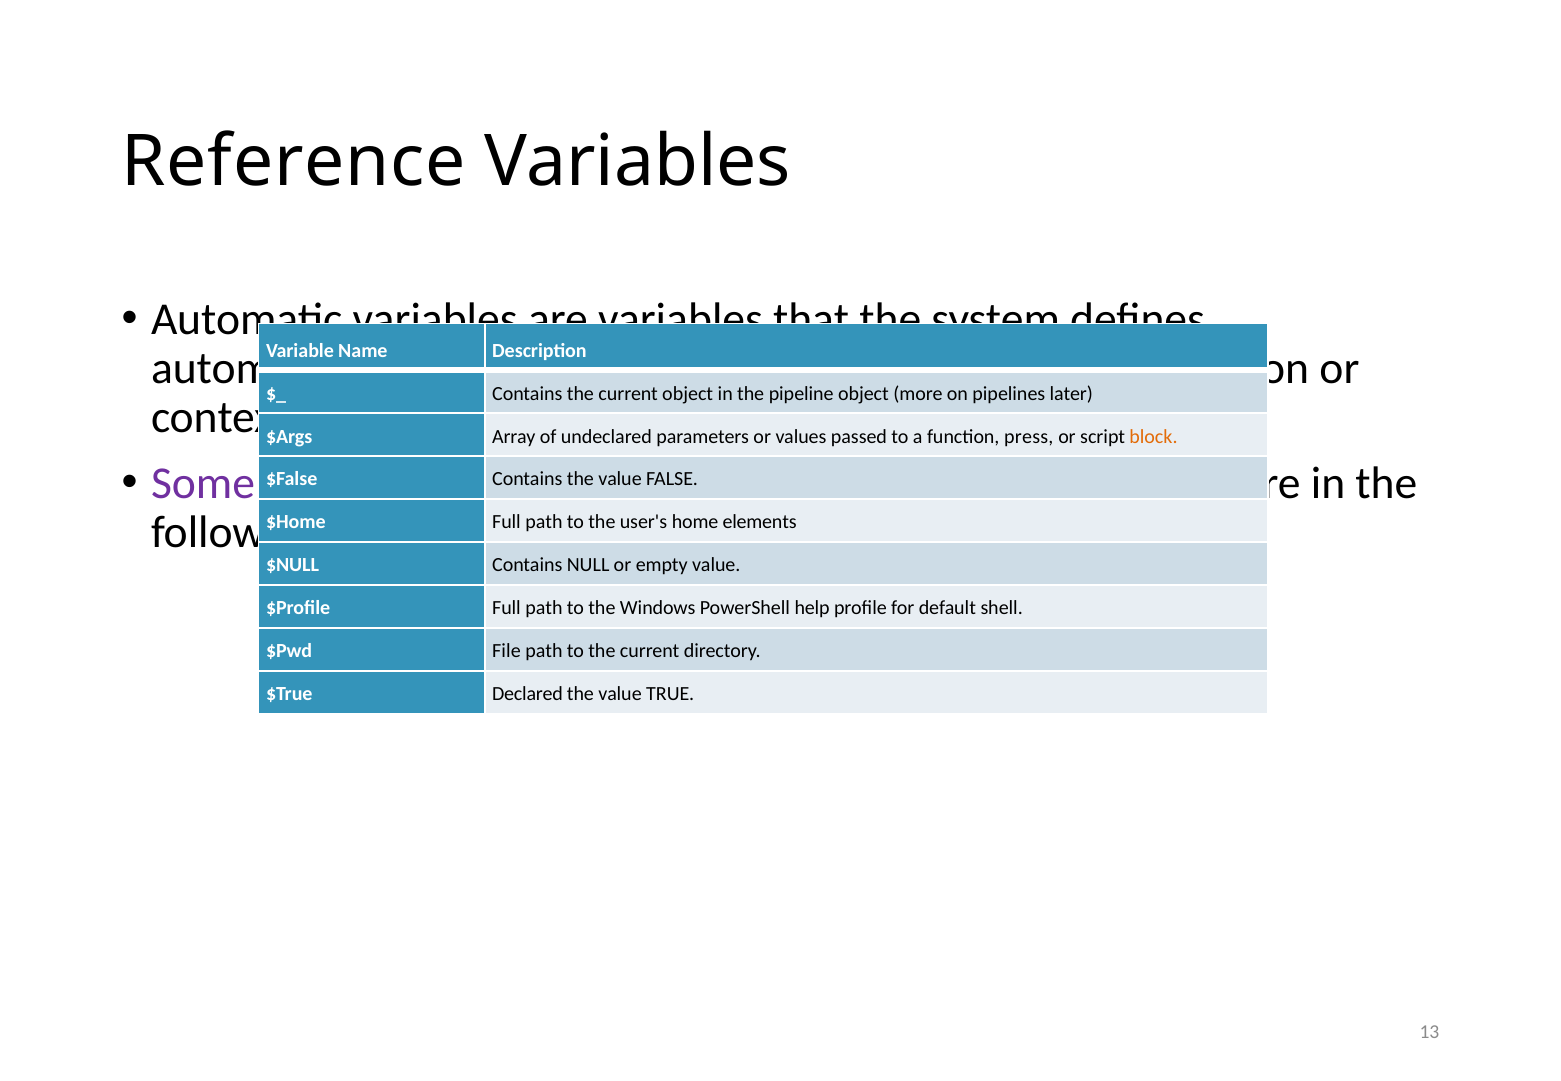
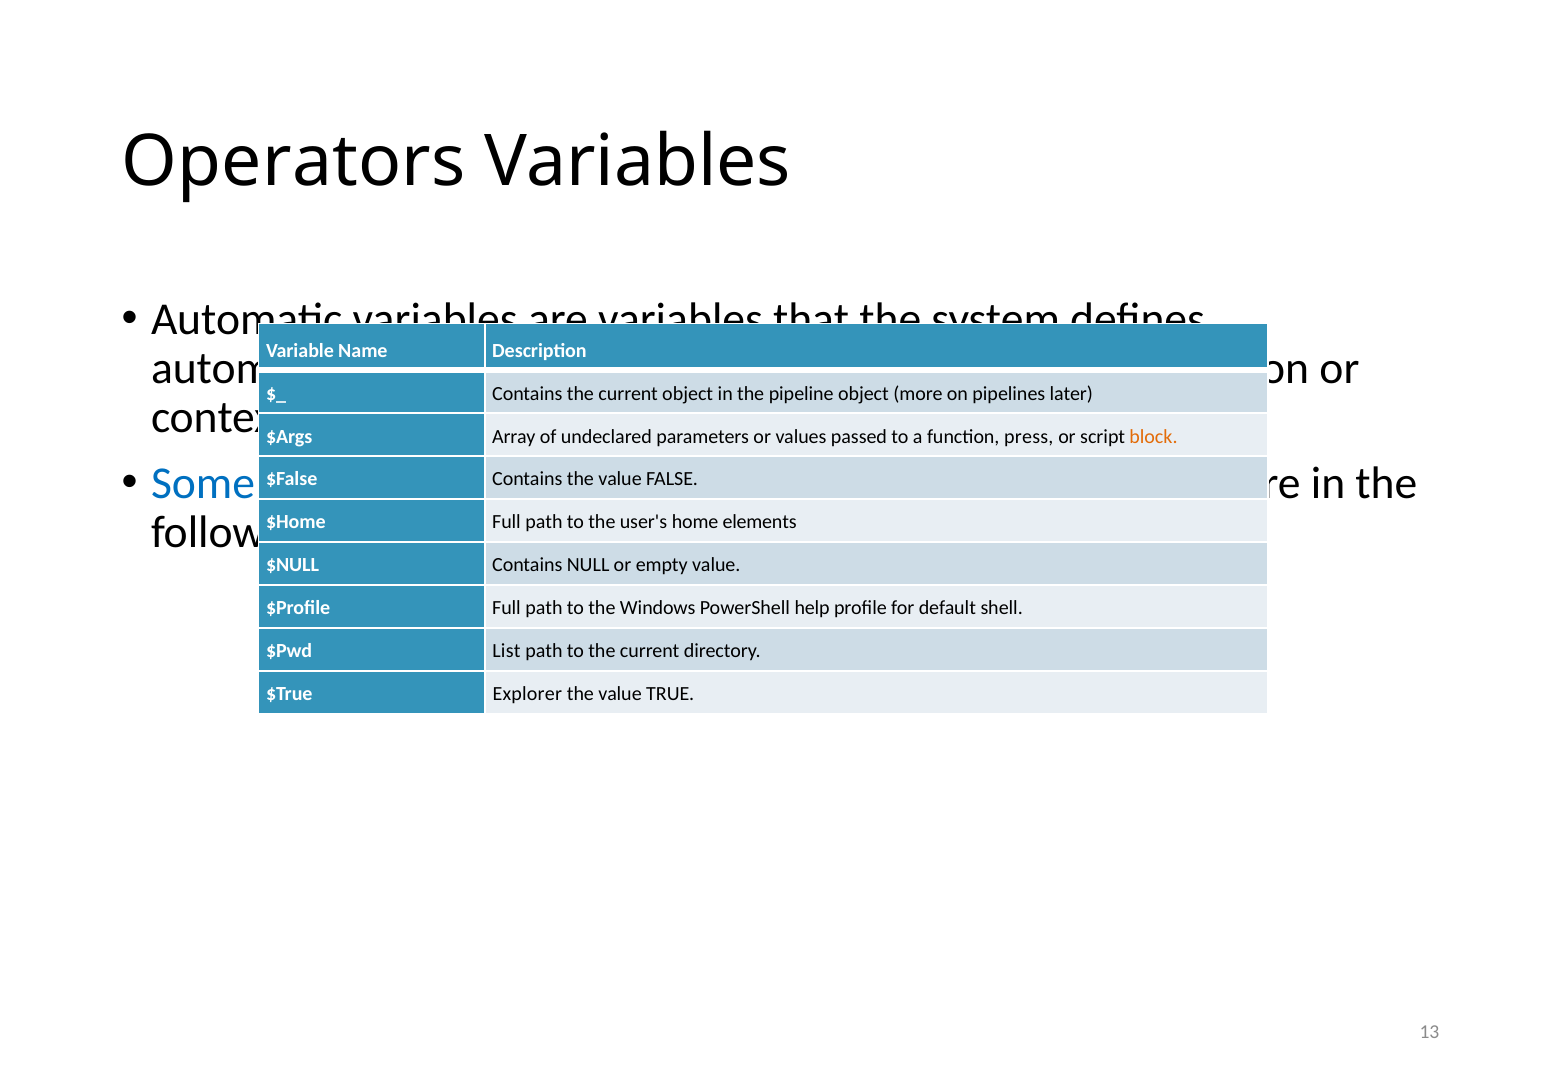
Reference: Reference -> Operators
Some colour: purple -> blue
File: File -> List
Declared: Declared -> Explorer
